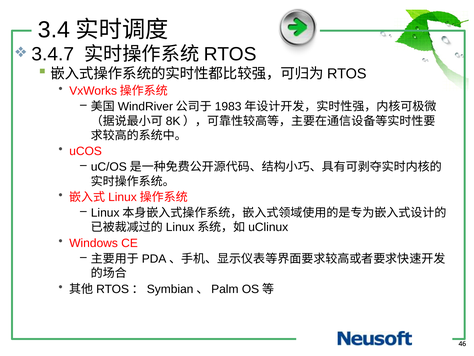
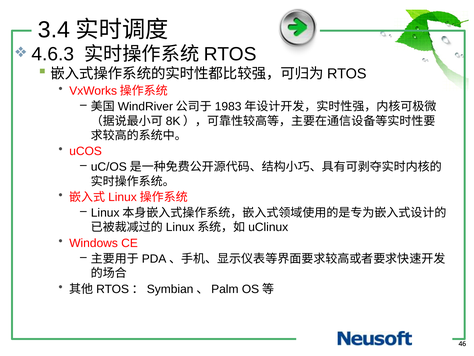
3.4.7: 3.4.7 -> 4.6.3
